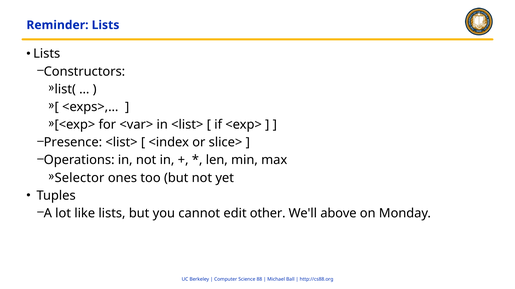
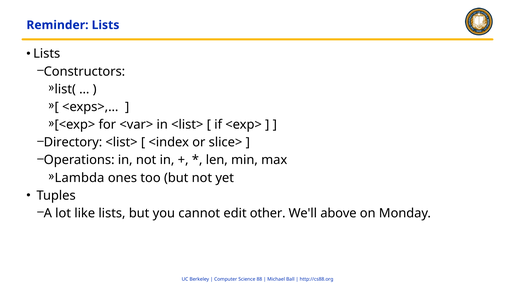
Presence: Presence -> Directory
Selector: Selector -> Lambda
